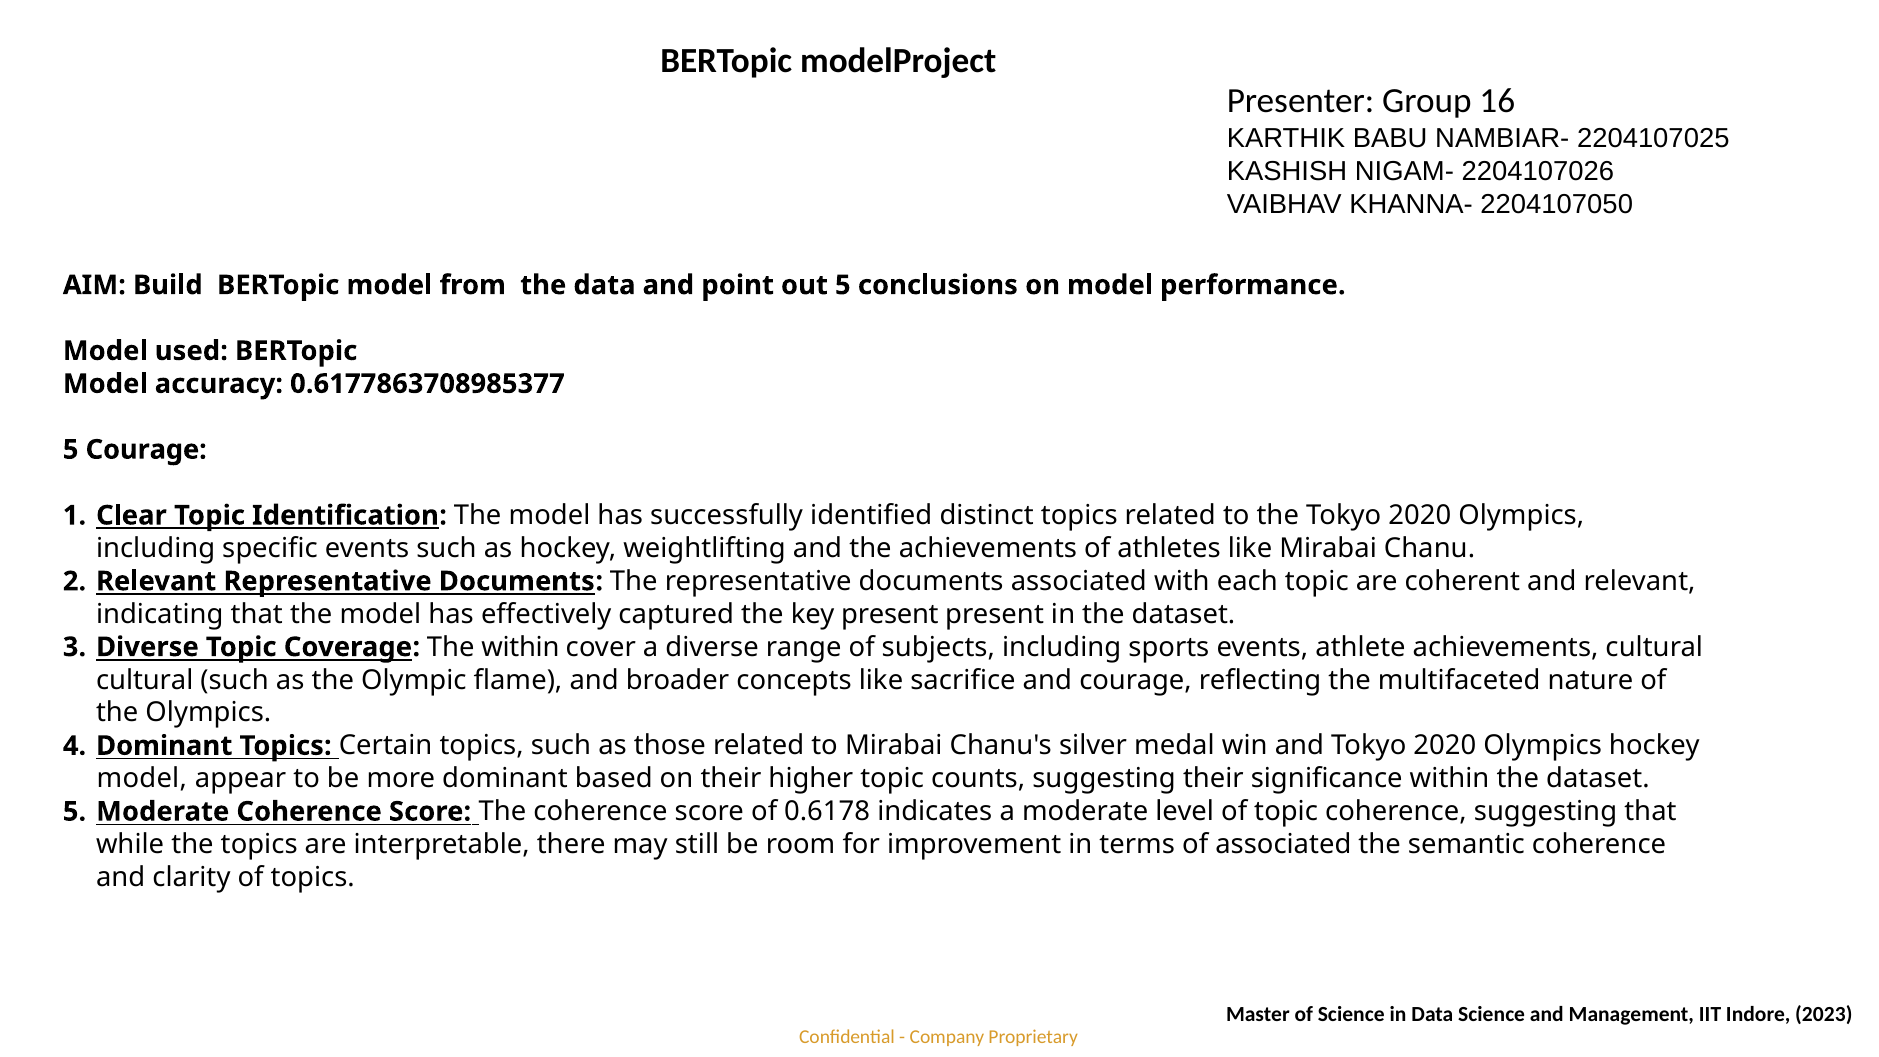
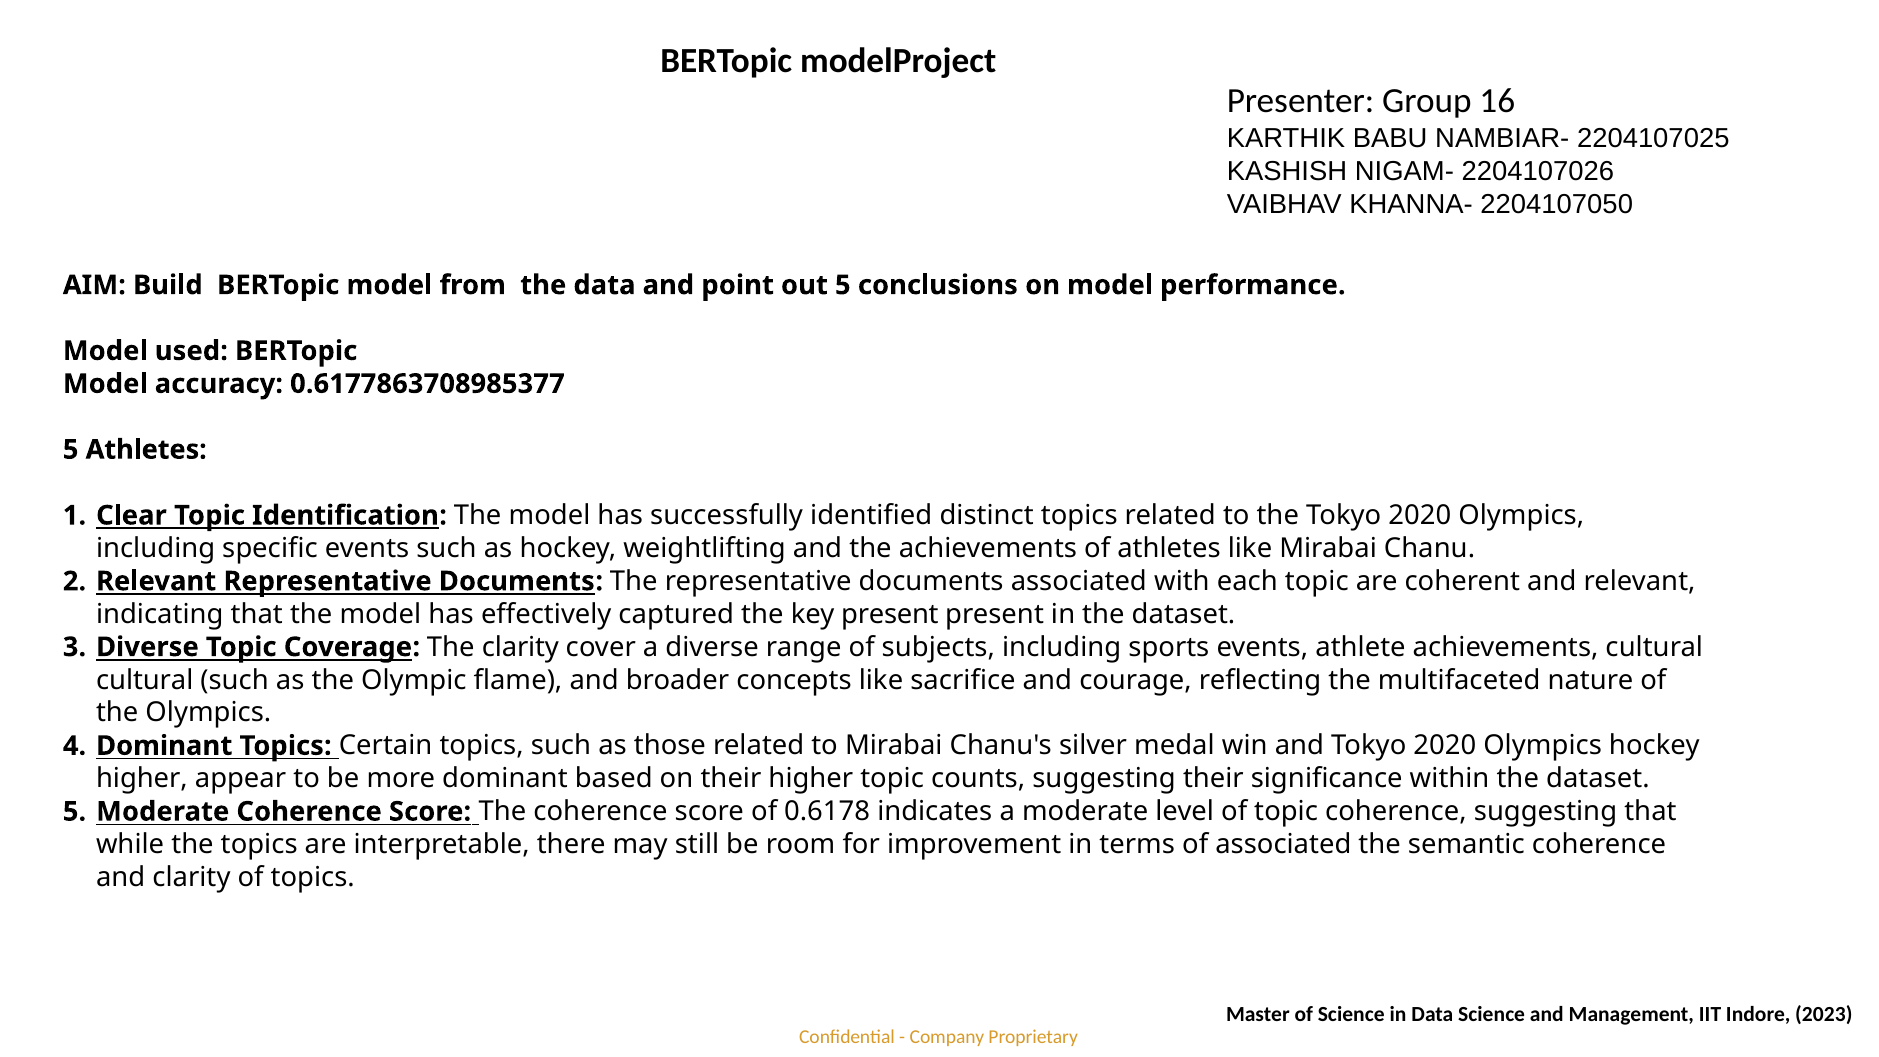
5 Courage: Courage -> Athletes
The within: within -> clarity
model at (142, 779): model -> higher
